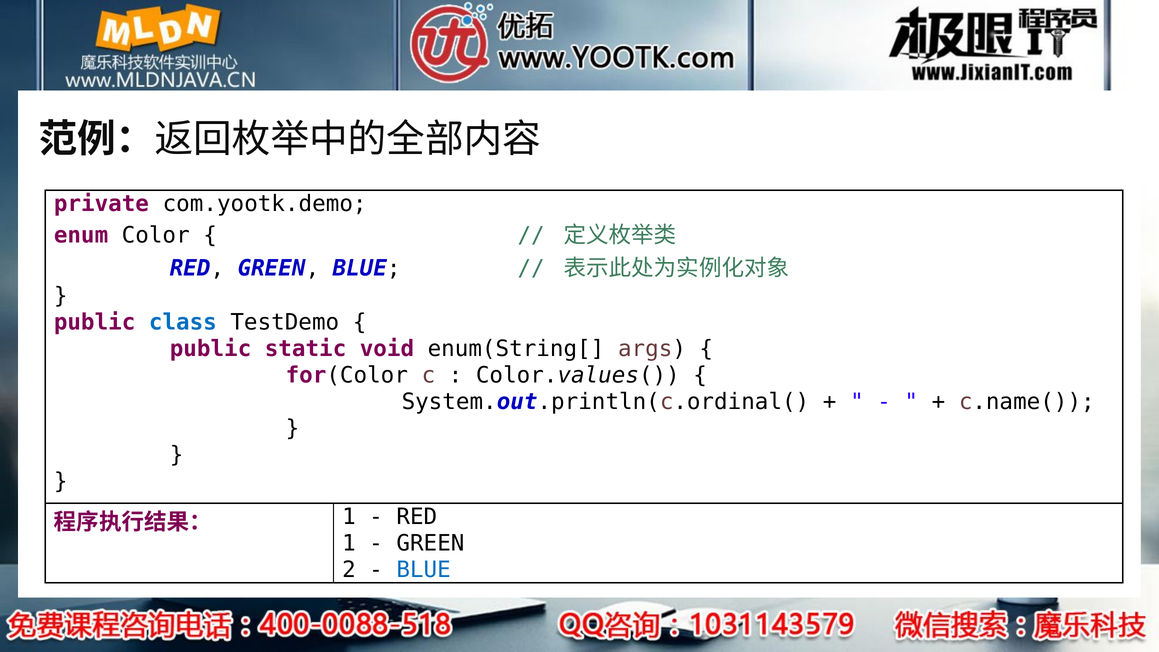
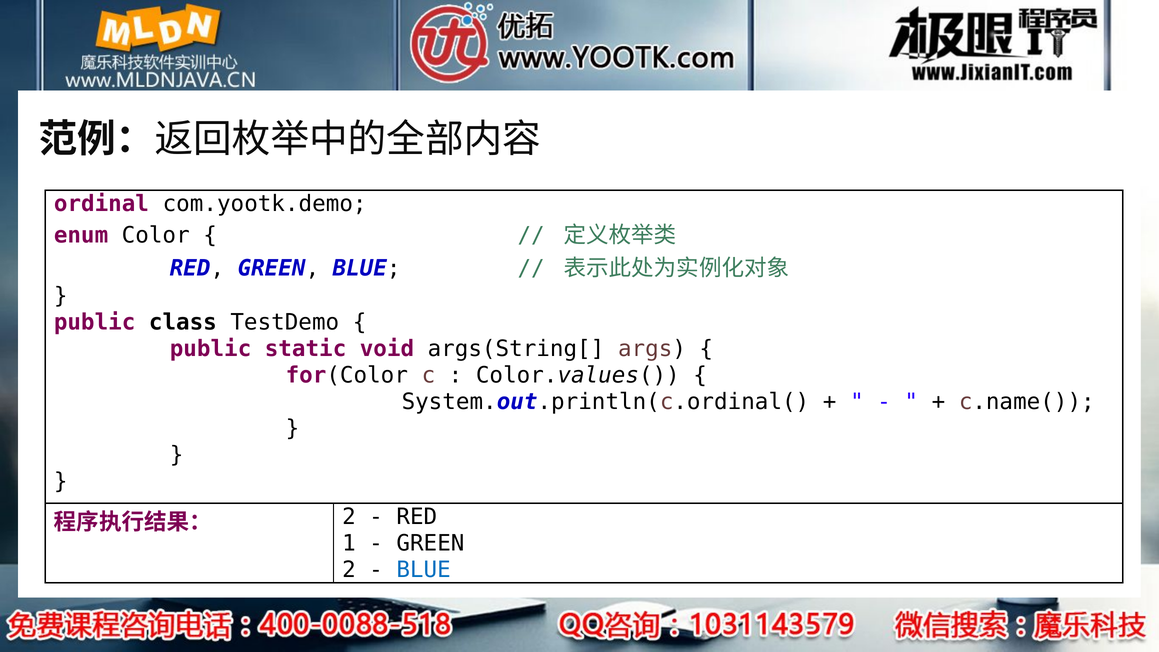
private: private -> ordinal
class colour: blue -> black
enum(String[: enum(String[ -> args(String[
1 at (349, 517): 1 -> 2
